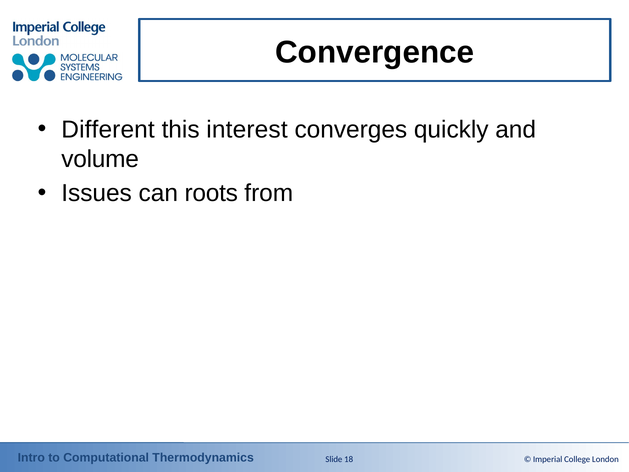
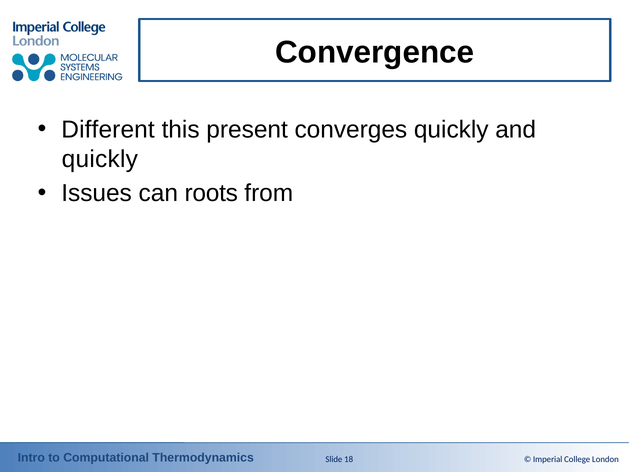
interest: interest -> present
volume at (100, 159): volume -> quickly
